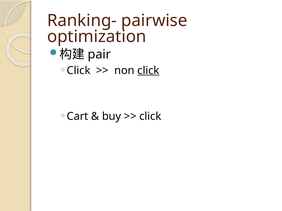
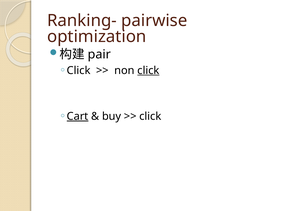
Cart underline: none -> present
